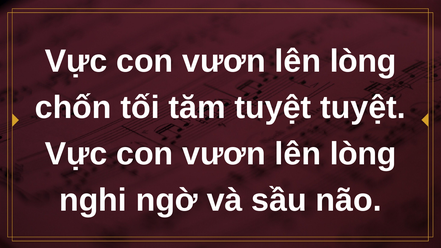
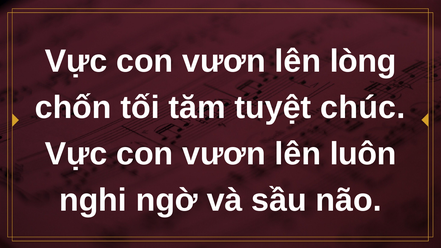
tuyệt tuyệt: tuyệt -> chúc
lòng at (363, 154): lòng -> luôn
